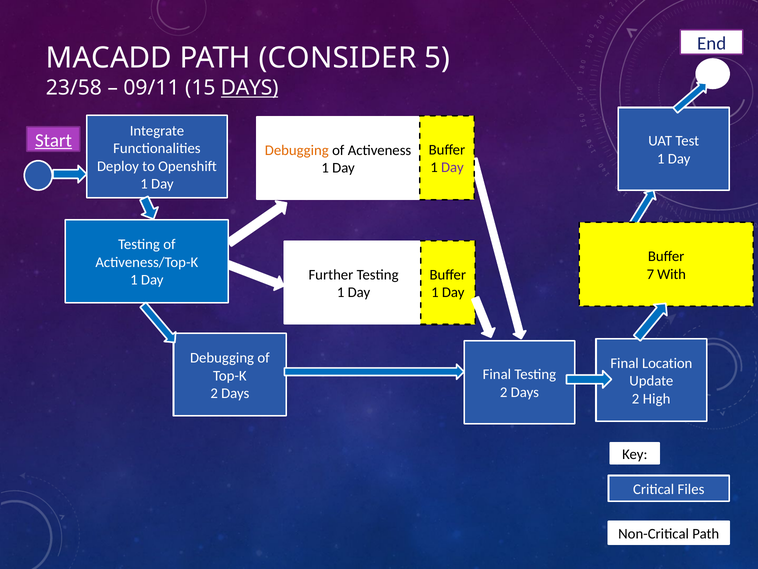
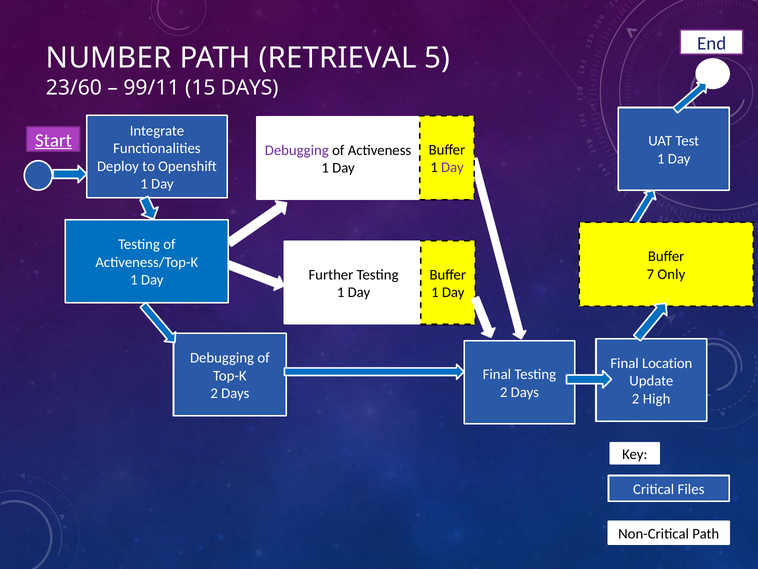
MACADD: MACADD -> NUMBER
CONSIDER: CONSIDER -> RETRIEVAL
23/58: 23/58 -> 23/60
09/11: 09/11 -> 99/11
DAYS at (250, 88) underline: present -> none
Debugging at (297, 150) colour: orange -> purple
With: With -> Only
